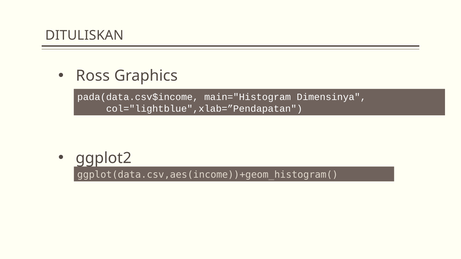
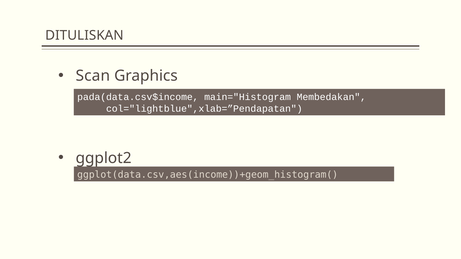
Ross: Ross -> Scan
Dimensinya: Dimensinya -> Membedakan
